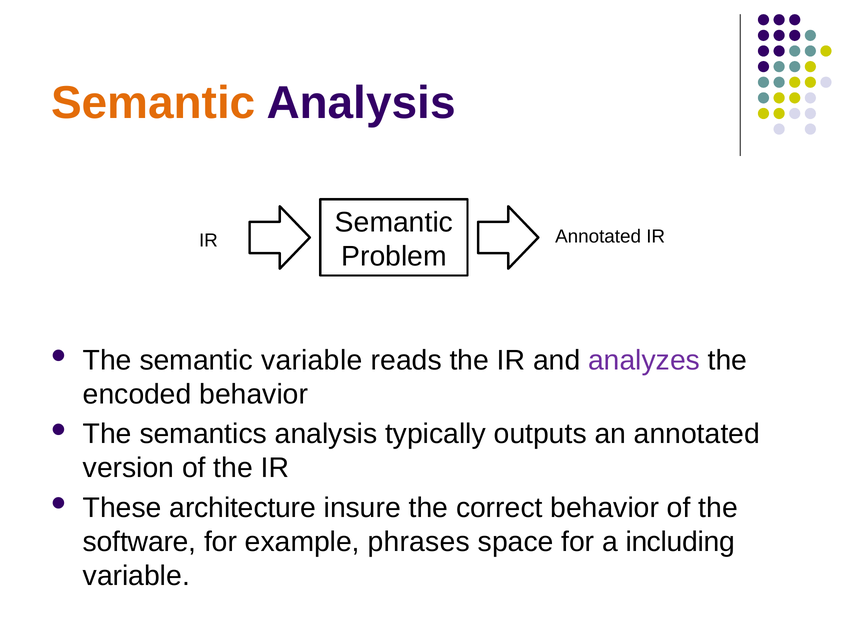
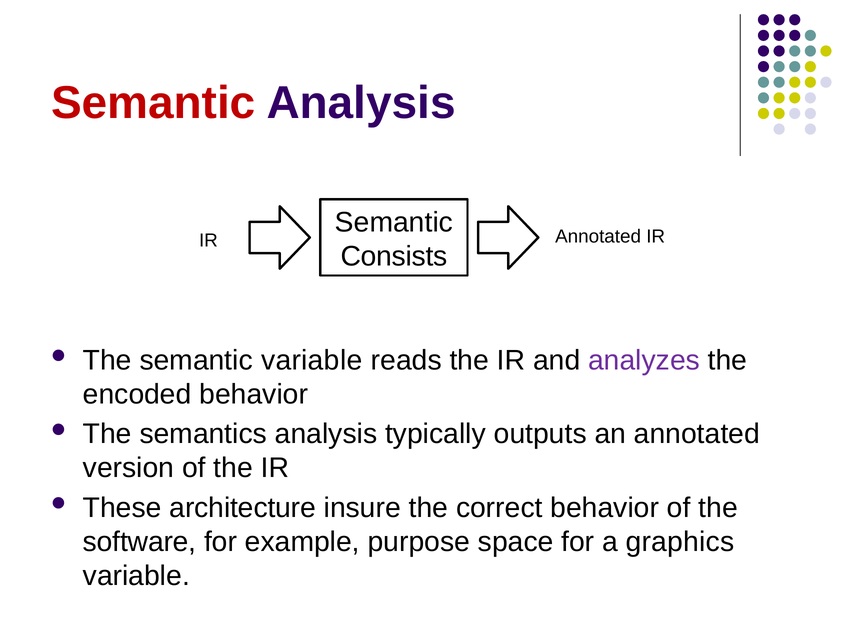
Semantic at (153, 103) colour: orange -> red
Problem: Problem -> Consists
phrases: phrases -> purpose
including: including -> graphics
